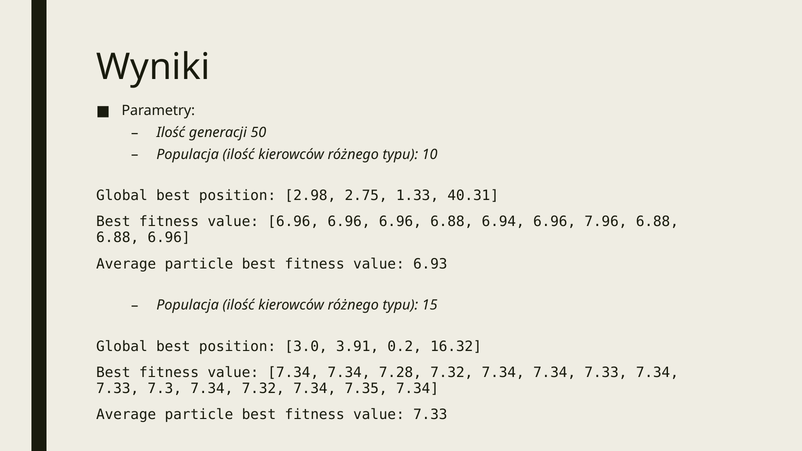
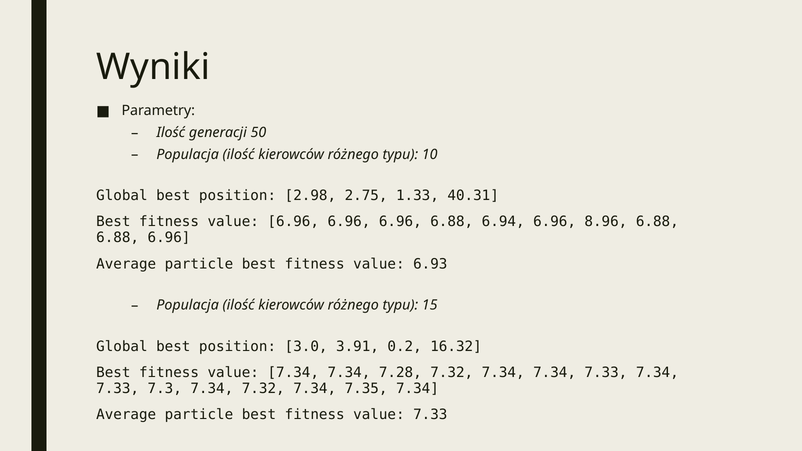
7.96: 7.96 -> 8.96
